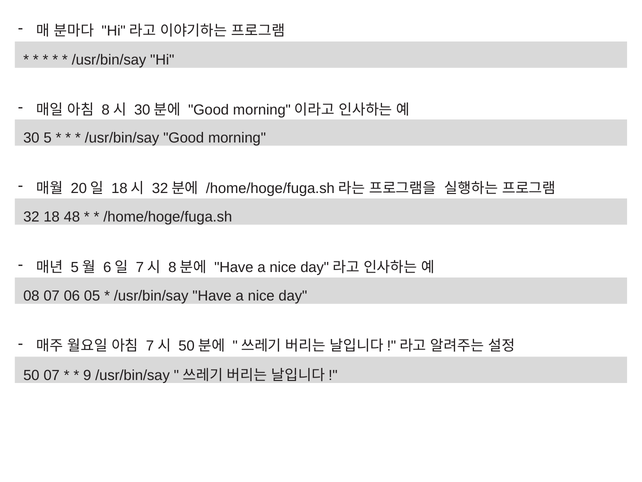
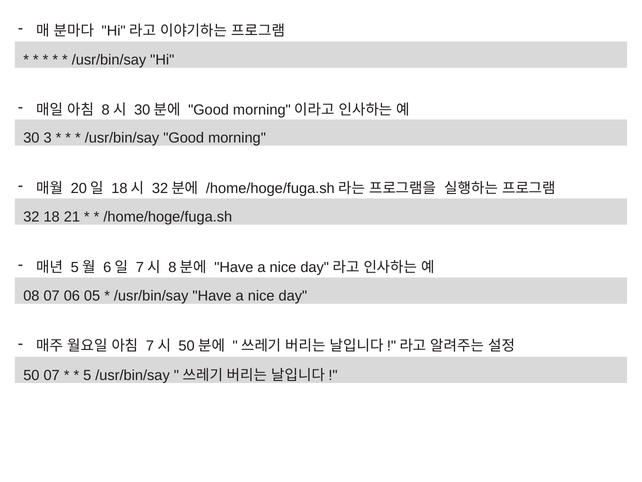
5: 5 -> 3
48: 48 -> 21
9: 9 -> 5
